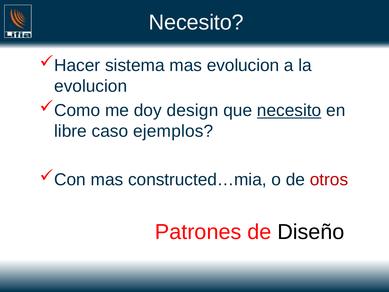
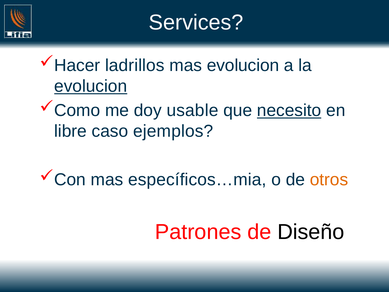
Necesito at (196, 23): Necesito -> Services
sistema: sistema -> ladrillos
evolucion at (91, 86) underline: none -> present
design: design -> usable
constructed…mia: constructed…mia -> específicos…mia
otros colour: red -> orange
